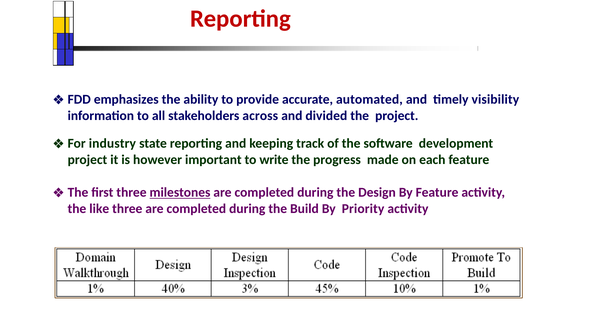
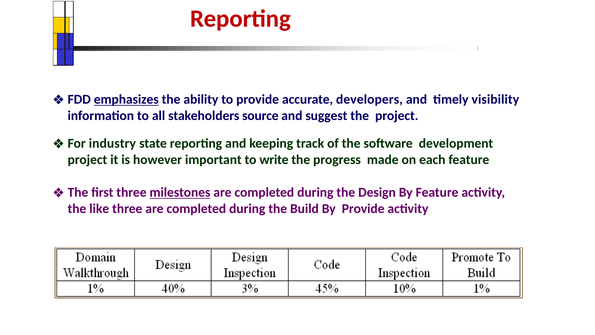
emphasizes underline: none -> present
automated: automated -> developers
across: across -> source
divided: divided -> suggest
By Priority: Priority -> Provide
